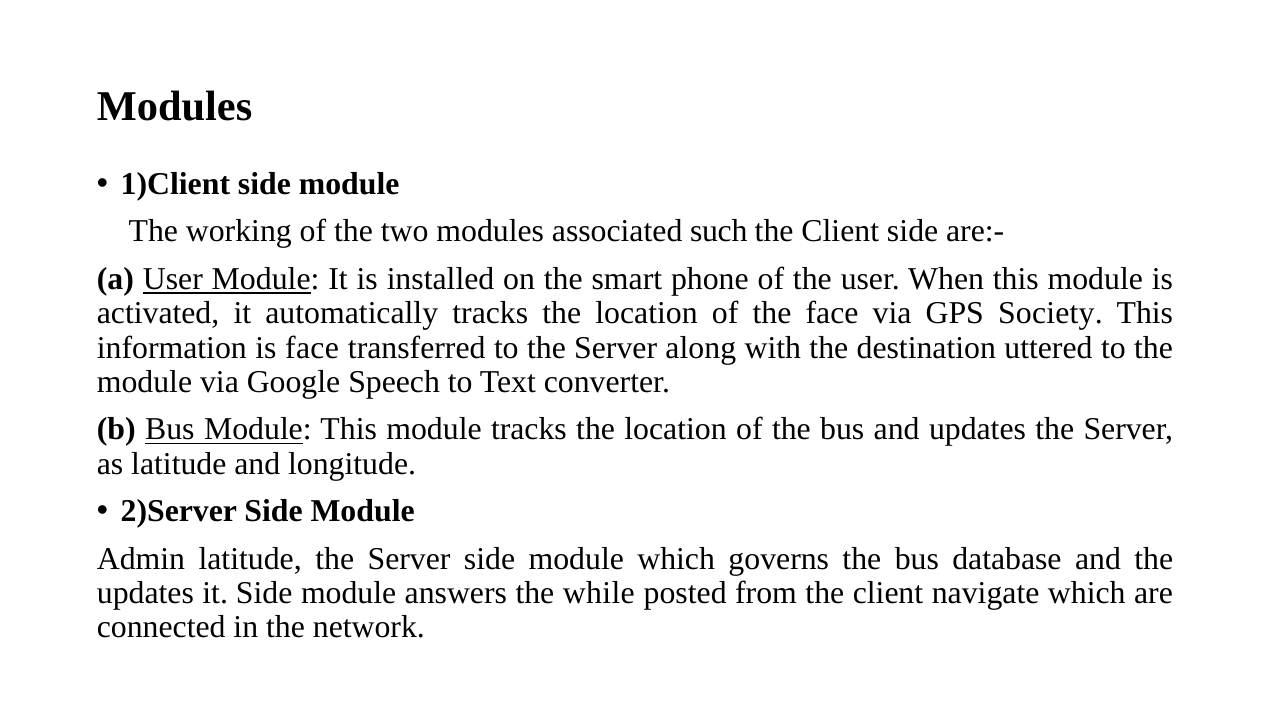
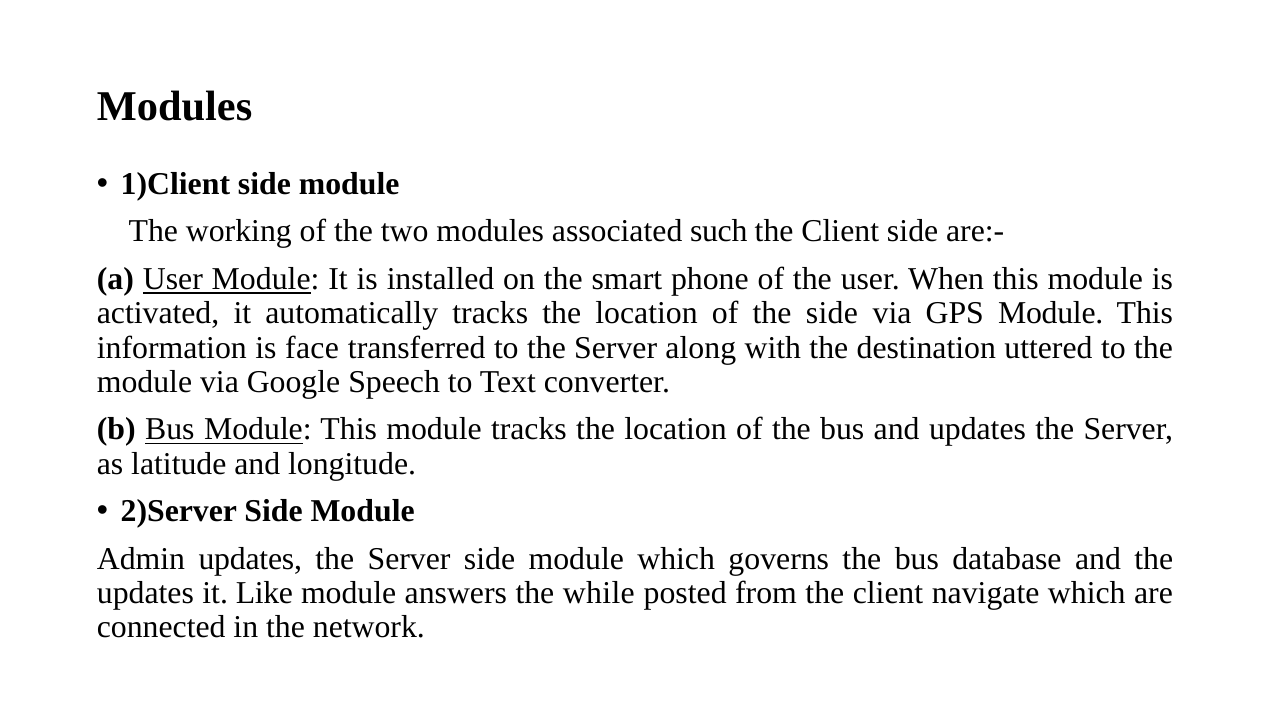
the face: face -> side
GPS Society: Society -> Module
Admin latitude: latitude -> updates
it Side: Side -> Like
